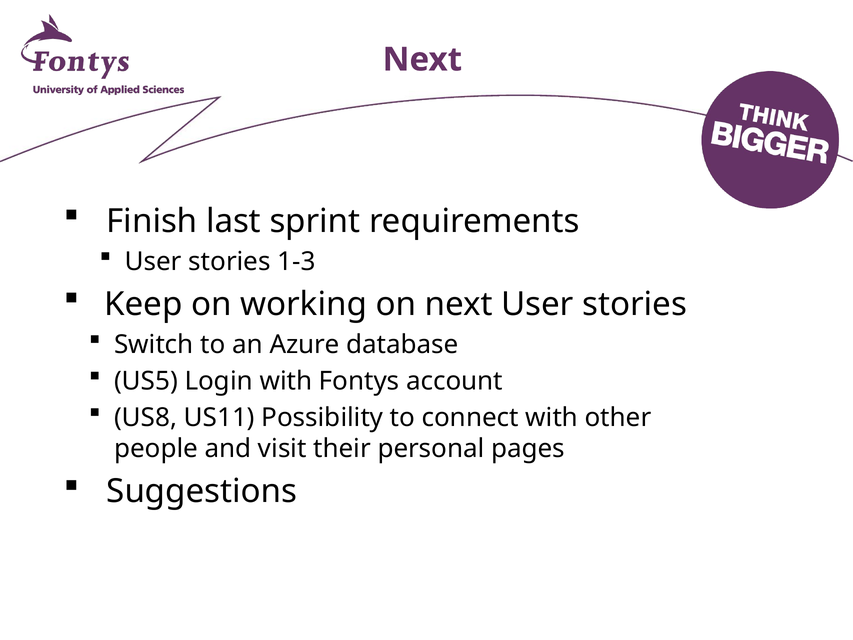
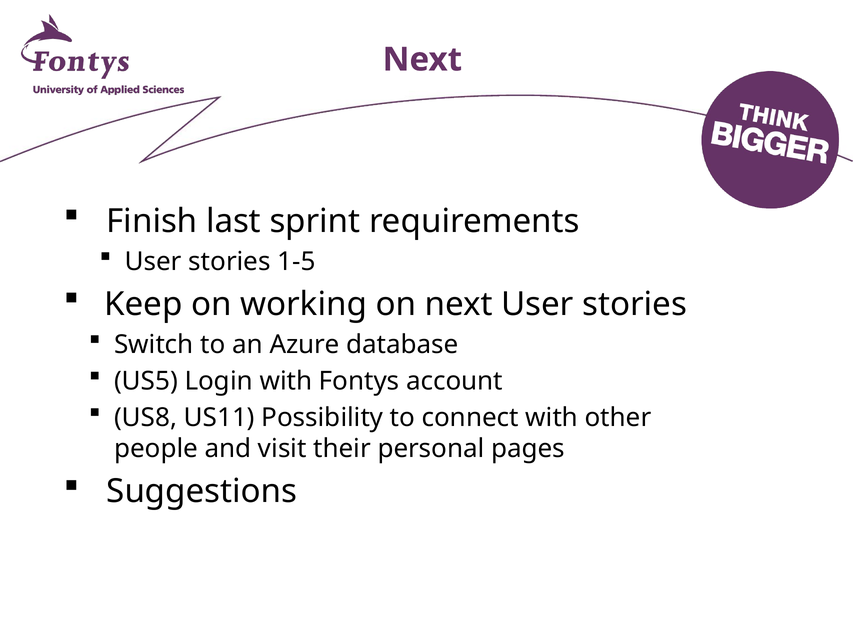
1-3: 1-3 -> 1-5
